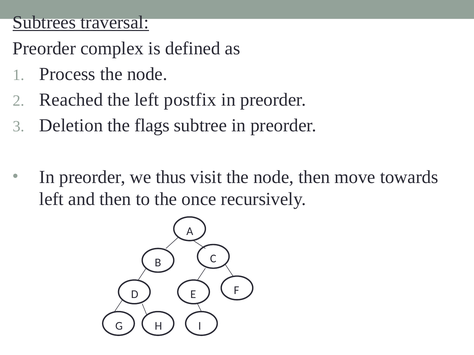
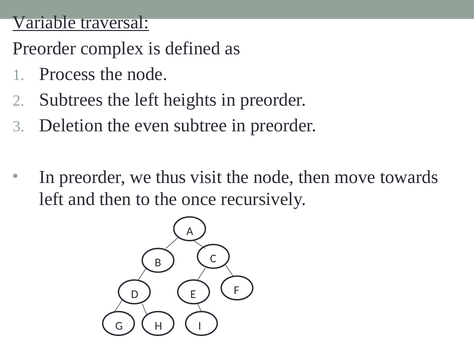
Subtrees: Subtrees -> Variable
Reached: Reached -> Subtrees
postfix: postfix -> heights
flags: flags -> even
